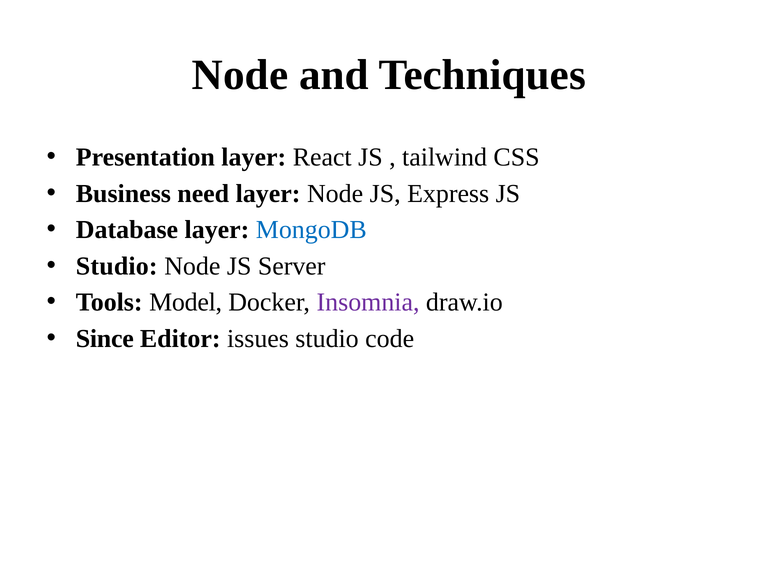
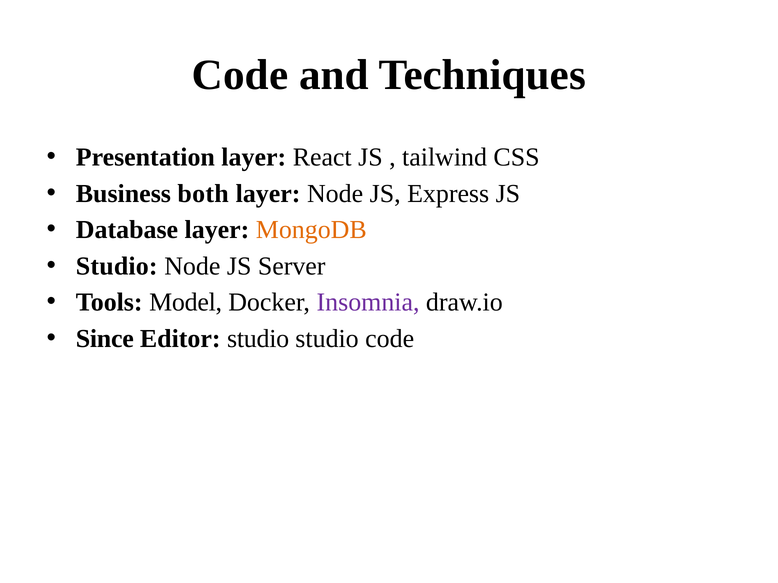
Node at (240, 75): Node -> Code
need: need -> both
MongoDB colour: blue -> orange
Editor issues: issues -> studio
